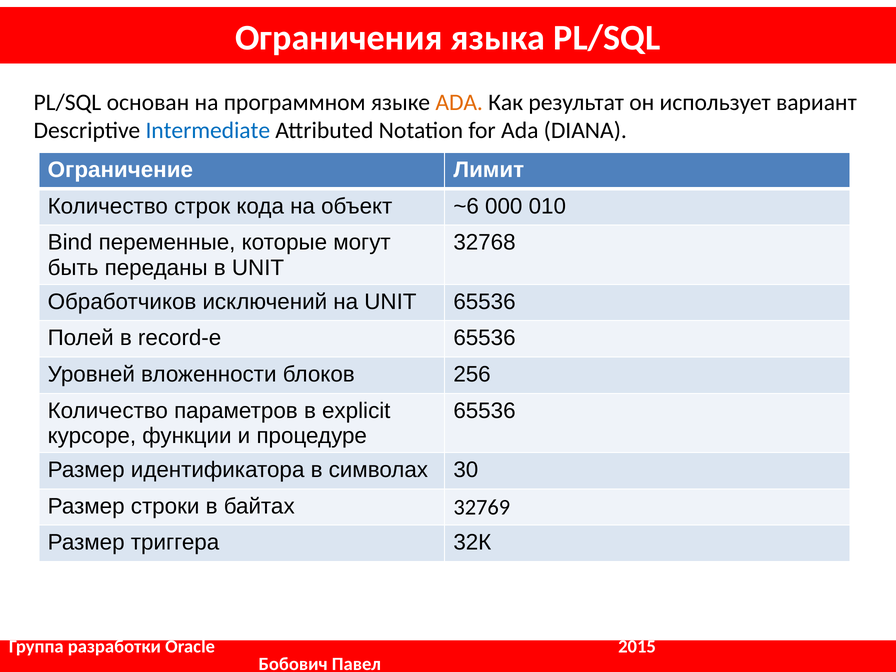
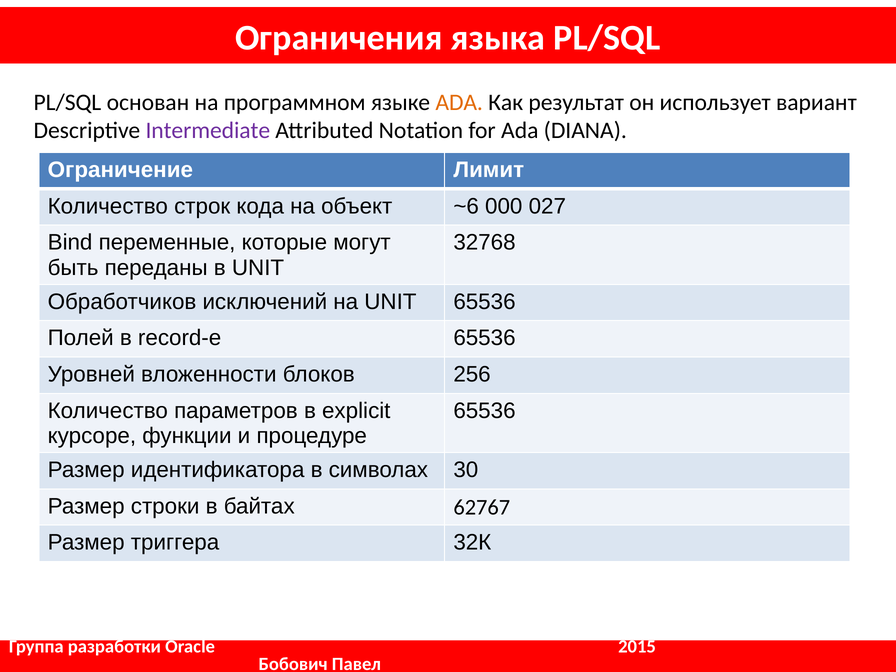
Intermediate colour: blue -> purple
010: 010 -> 027
32769: 32769 -> 62767
